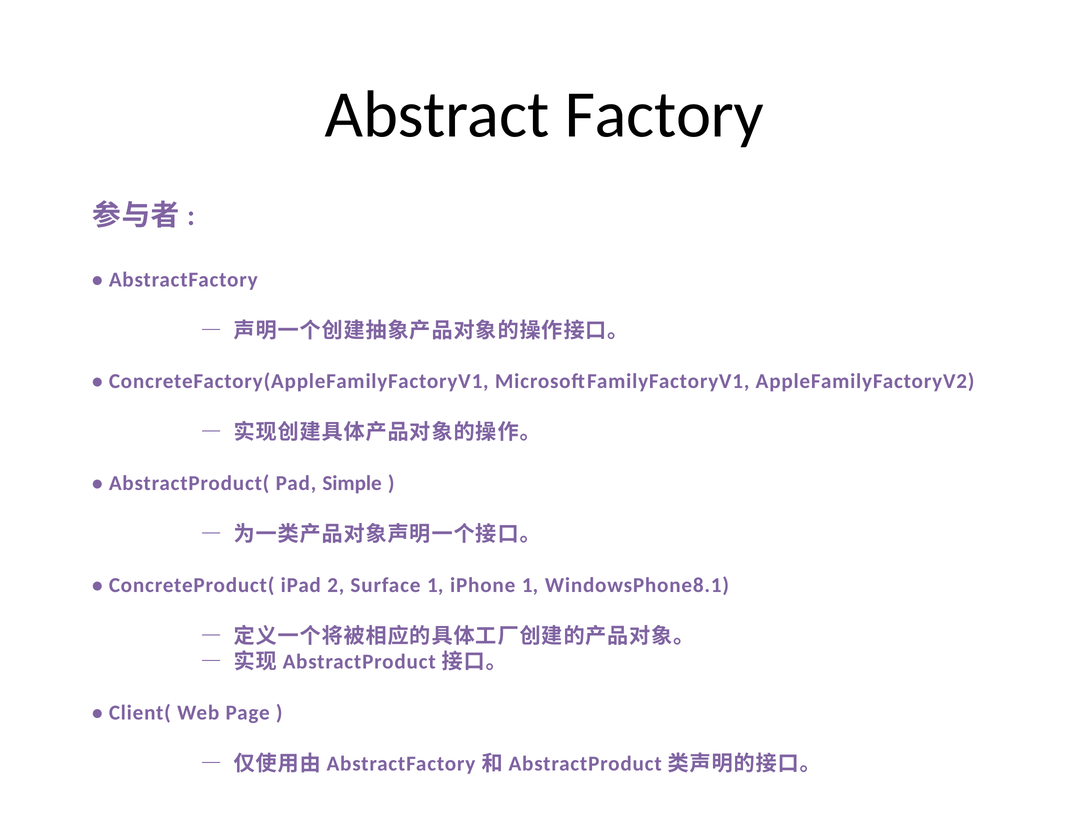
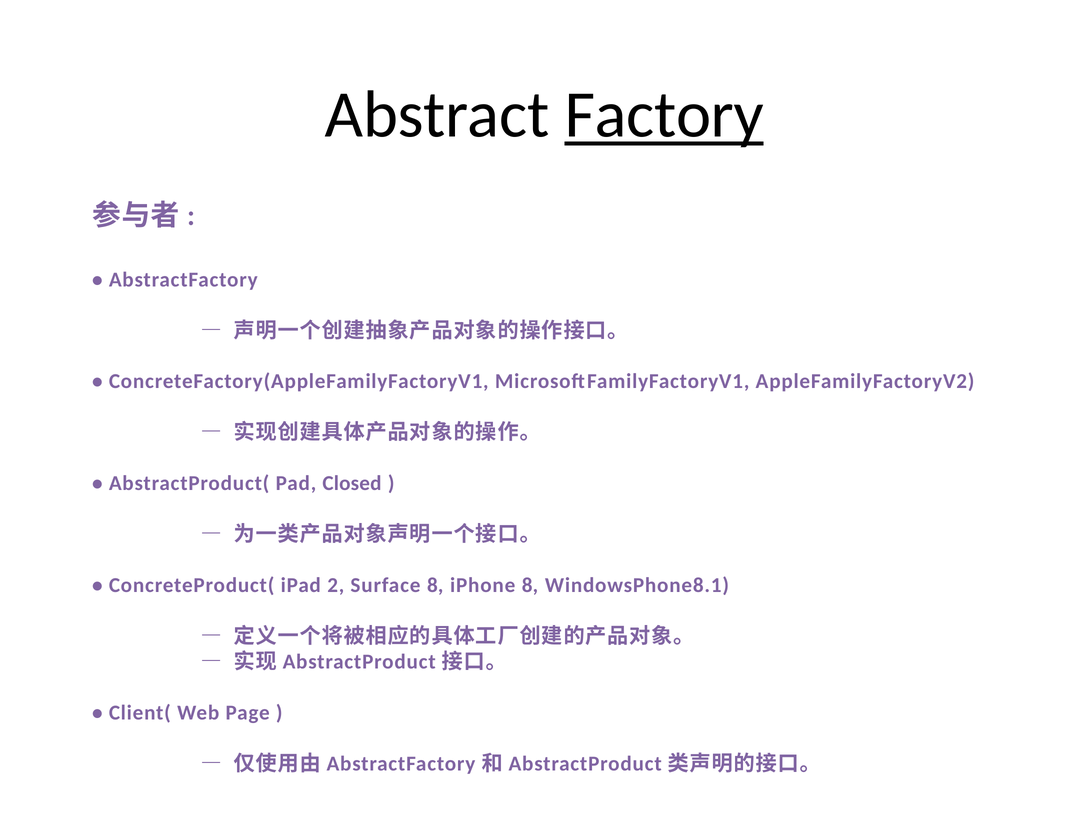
Factory underline: none -> present
Simple: Simple -> Closed
Surface 1: 1 -> 8
iPhone 1: 1 -> 8
